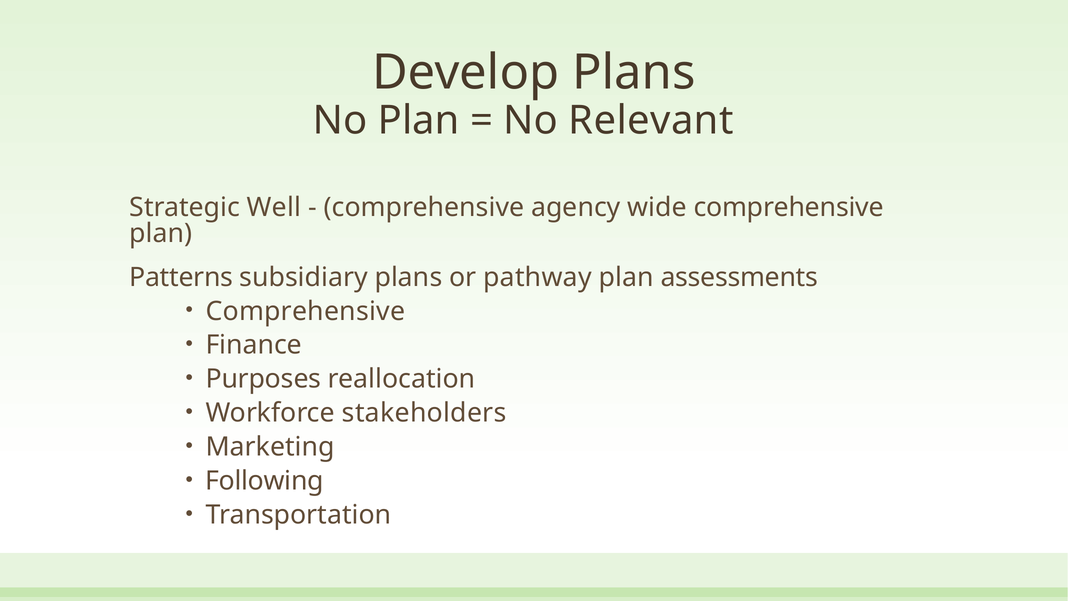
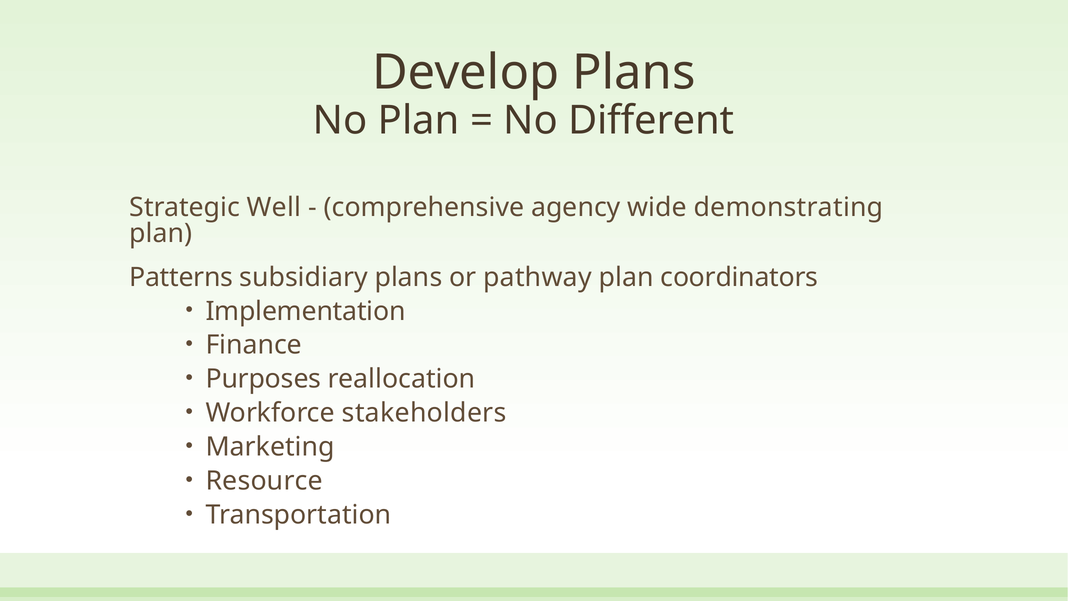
Relevant: Relevant -> Different
wide comprehensive: comprehensive -> demonstrating
assessments: assessments -> coordinators
Comprehensive at (305, 311): Comprehensive -> Implementation
Following: Following -> Resource
